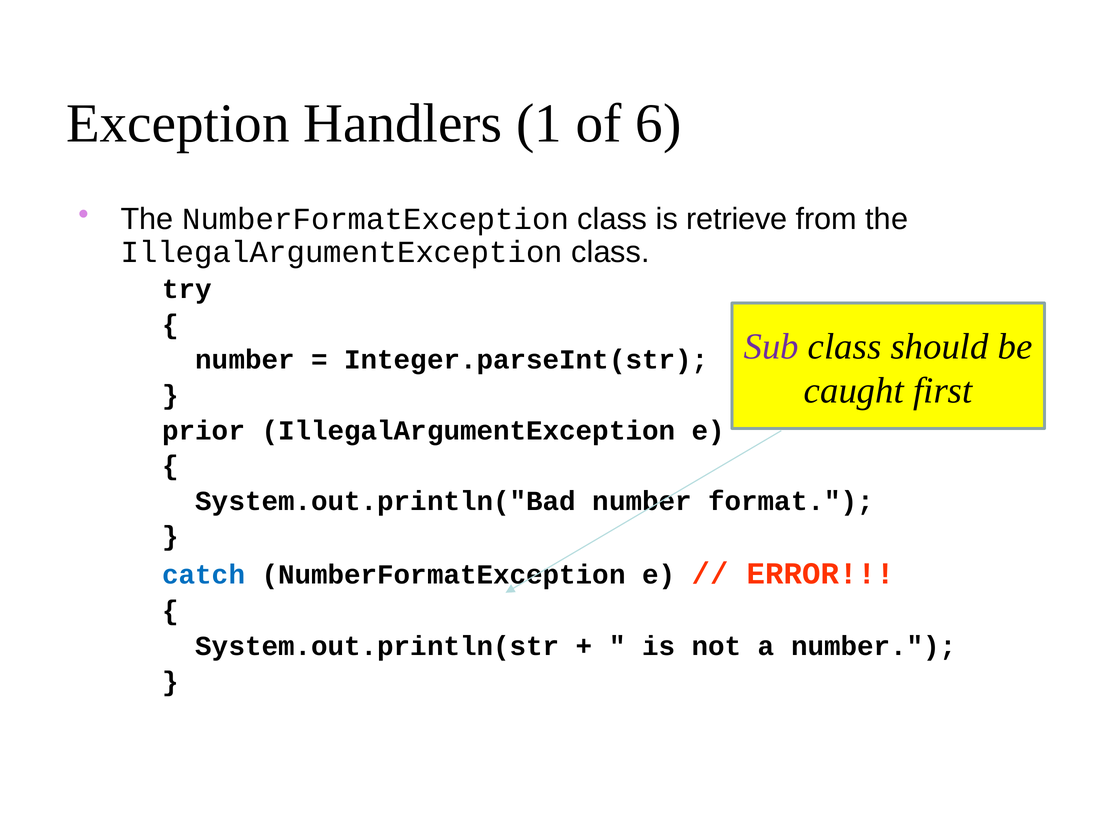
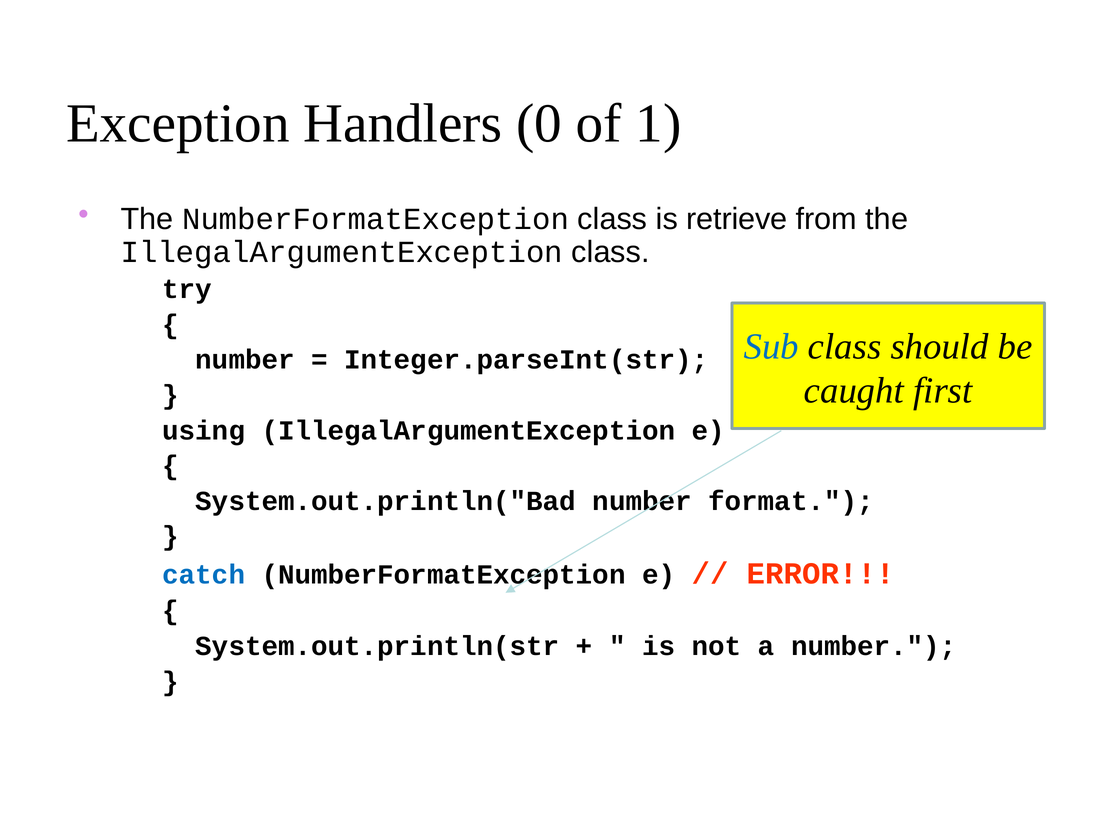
1: 1 -> 0
6: 6 -> 1
Sub colour: purple -> blue
prior: prior -> using
